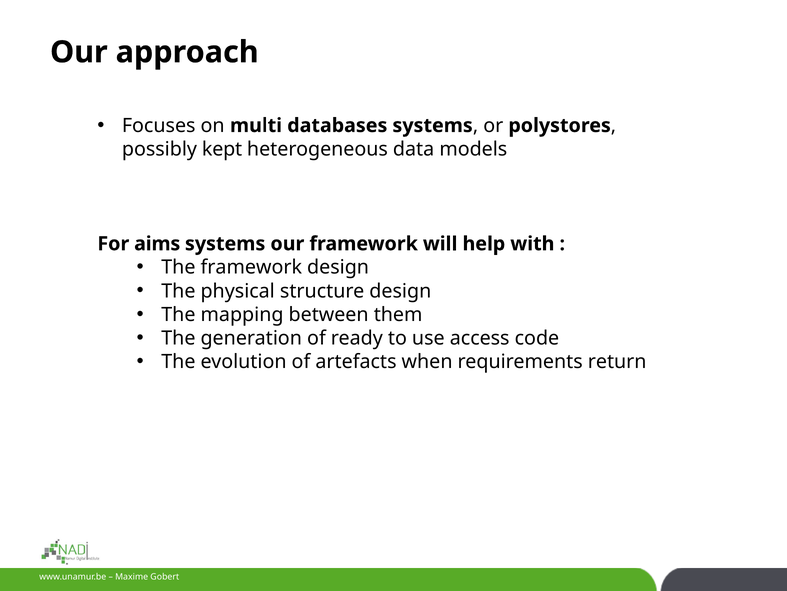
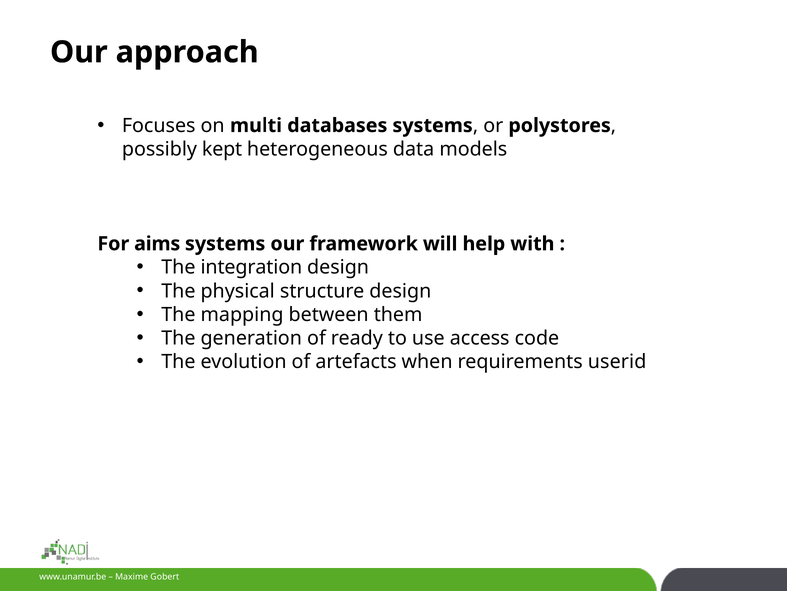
The framework: framework -> integration
return: return -> userid
